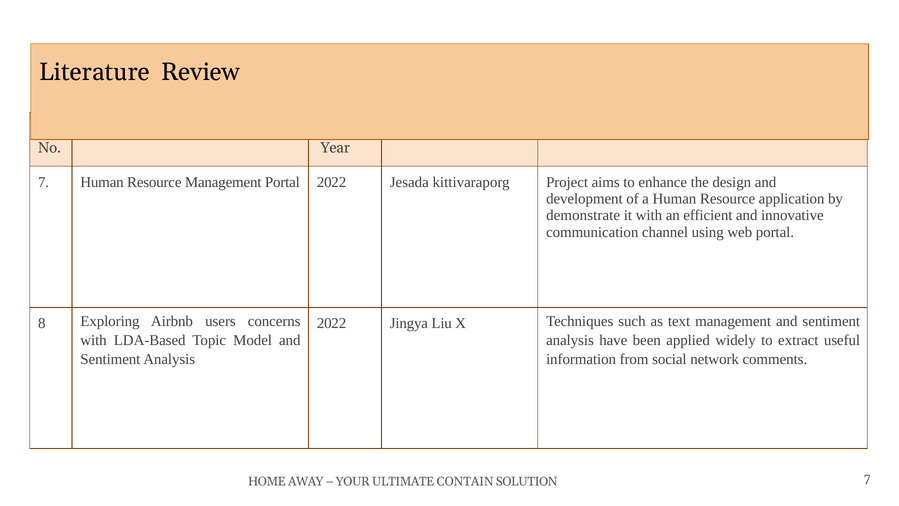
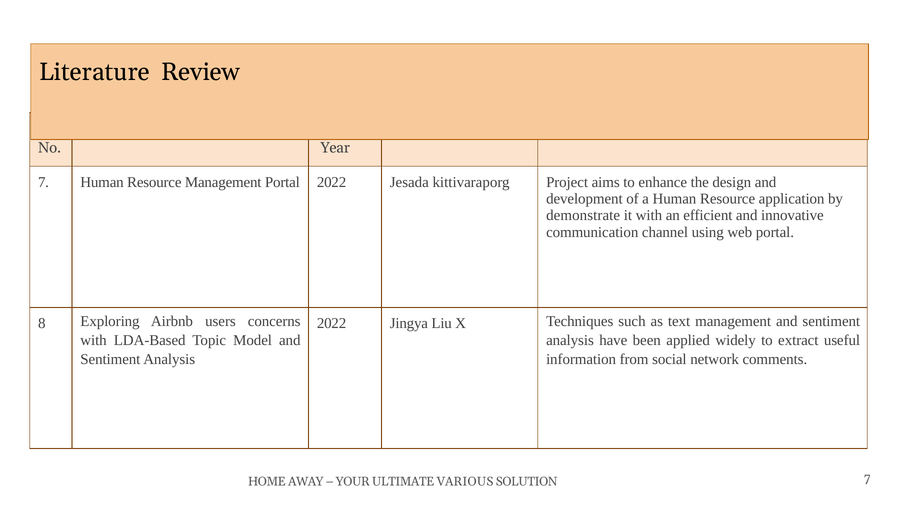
CONTAIN: CONTAIN -> VARIOUS
